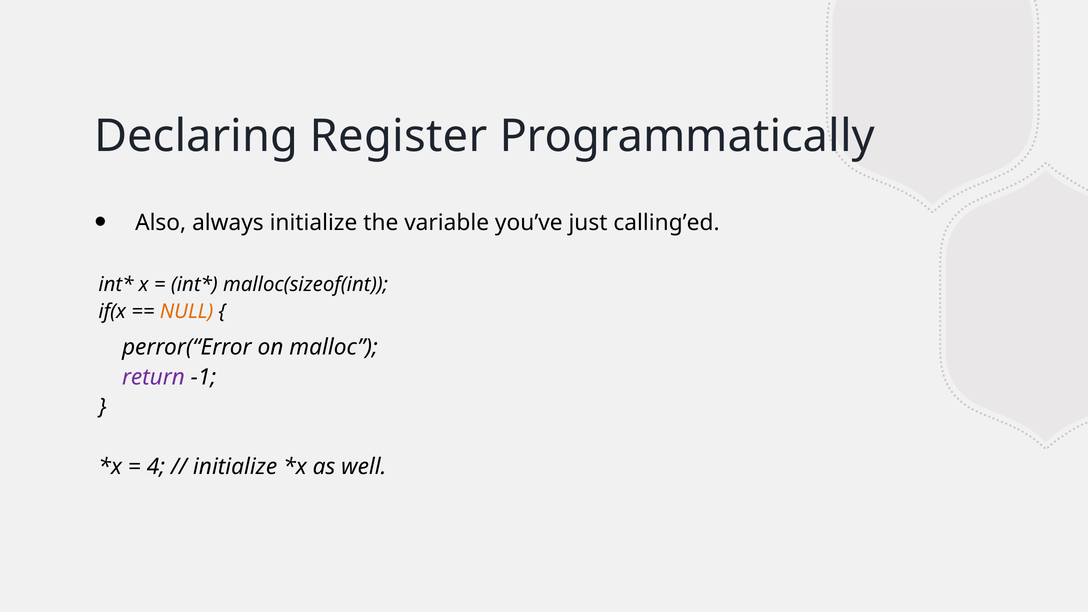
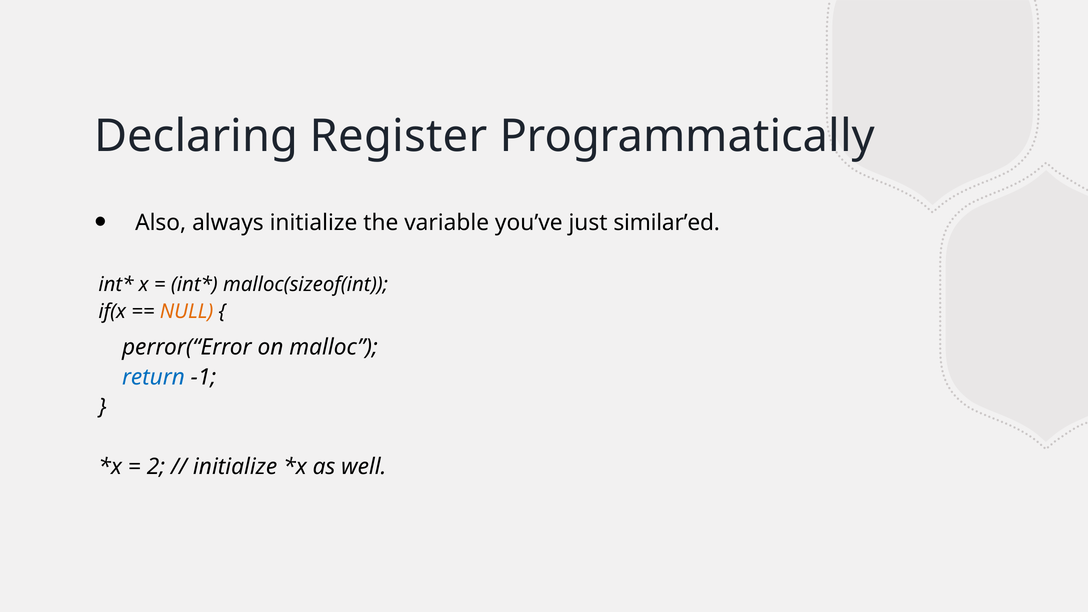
calling’ed: calling’ed -> similar’ed
return colour: purple -> blue
4: 4 -> 2
